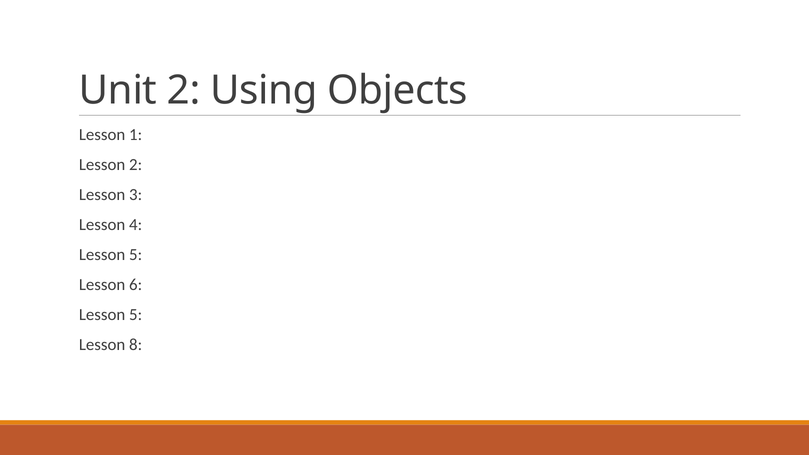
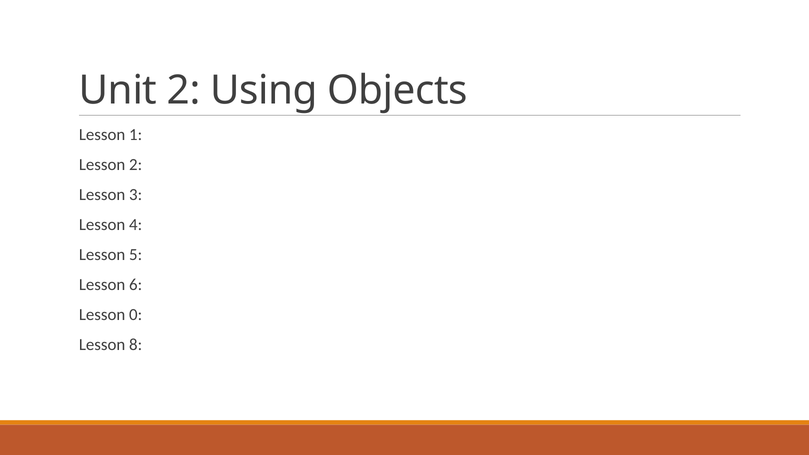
5 at (136, 315): 5 -> 0
